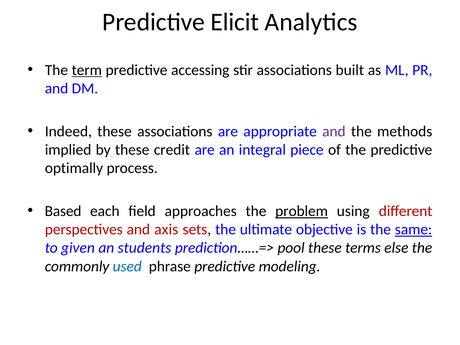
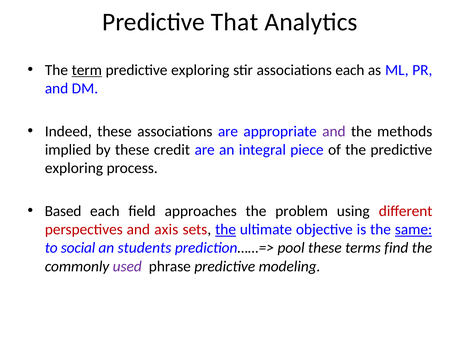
Elicit: Elicit -> That
accessing at (200, 70): accessing -> exploring
associations built: built -> each
optimally at (74, 168): optimally -> exploring
problem underline: present -> none
the at (226, 230) underline: none -> present
given: given -> social
else: else -> find
used colour: blue -> purple
